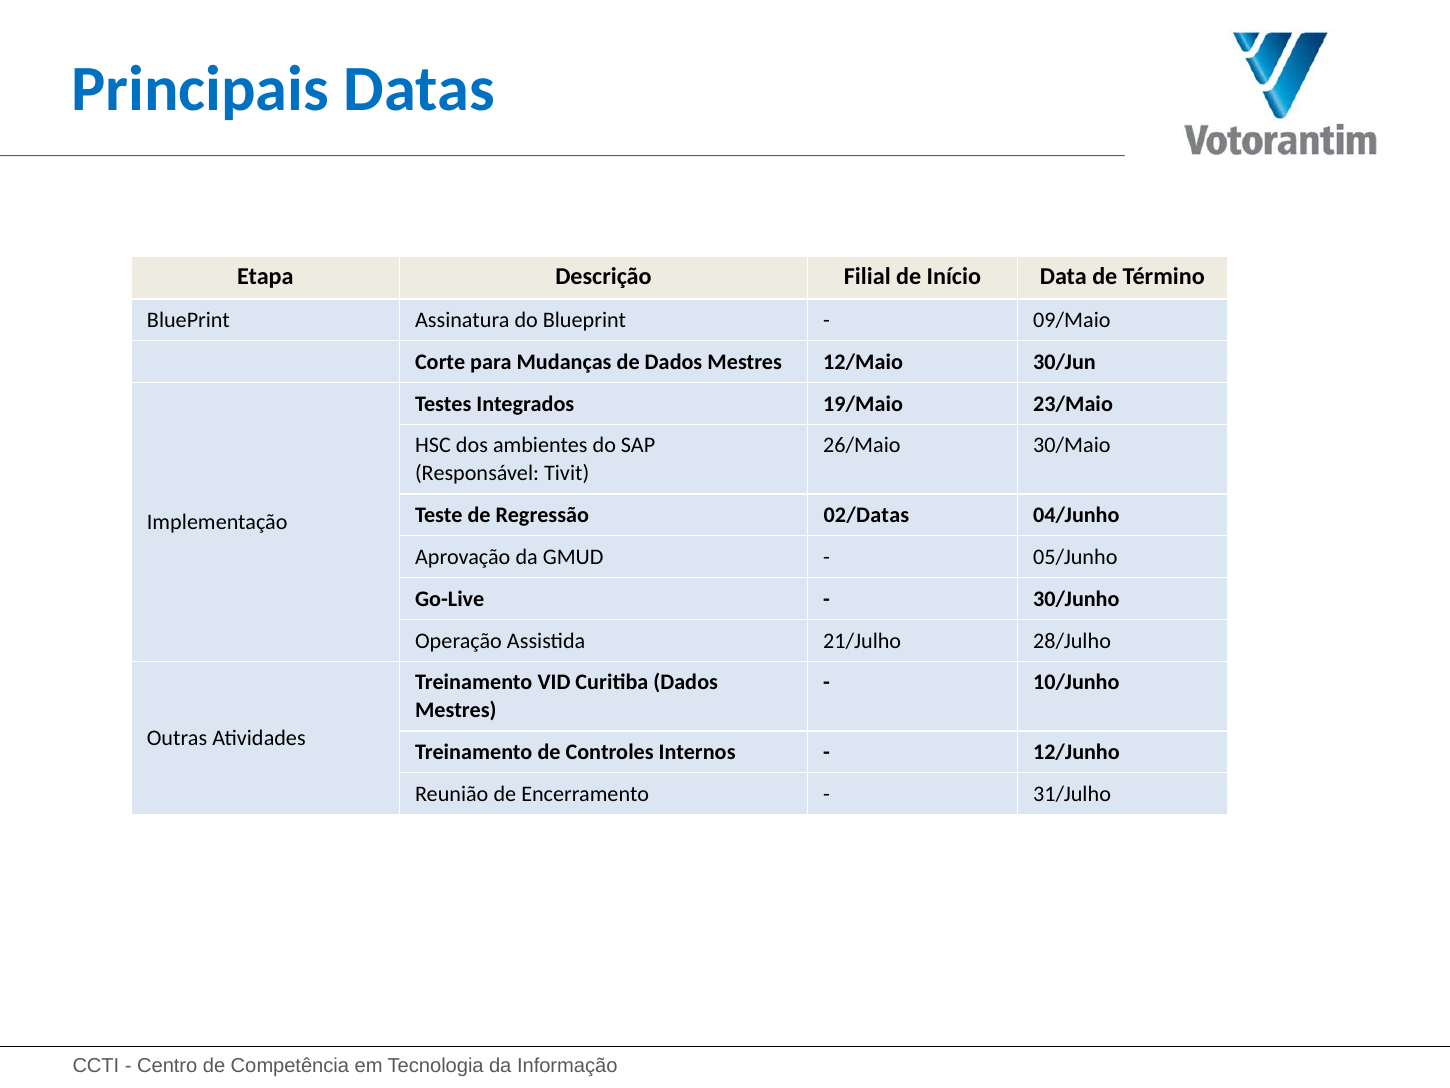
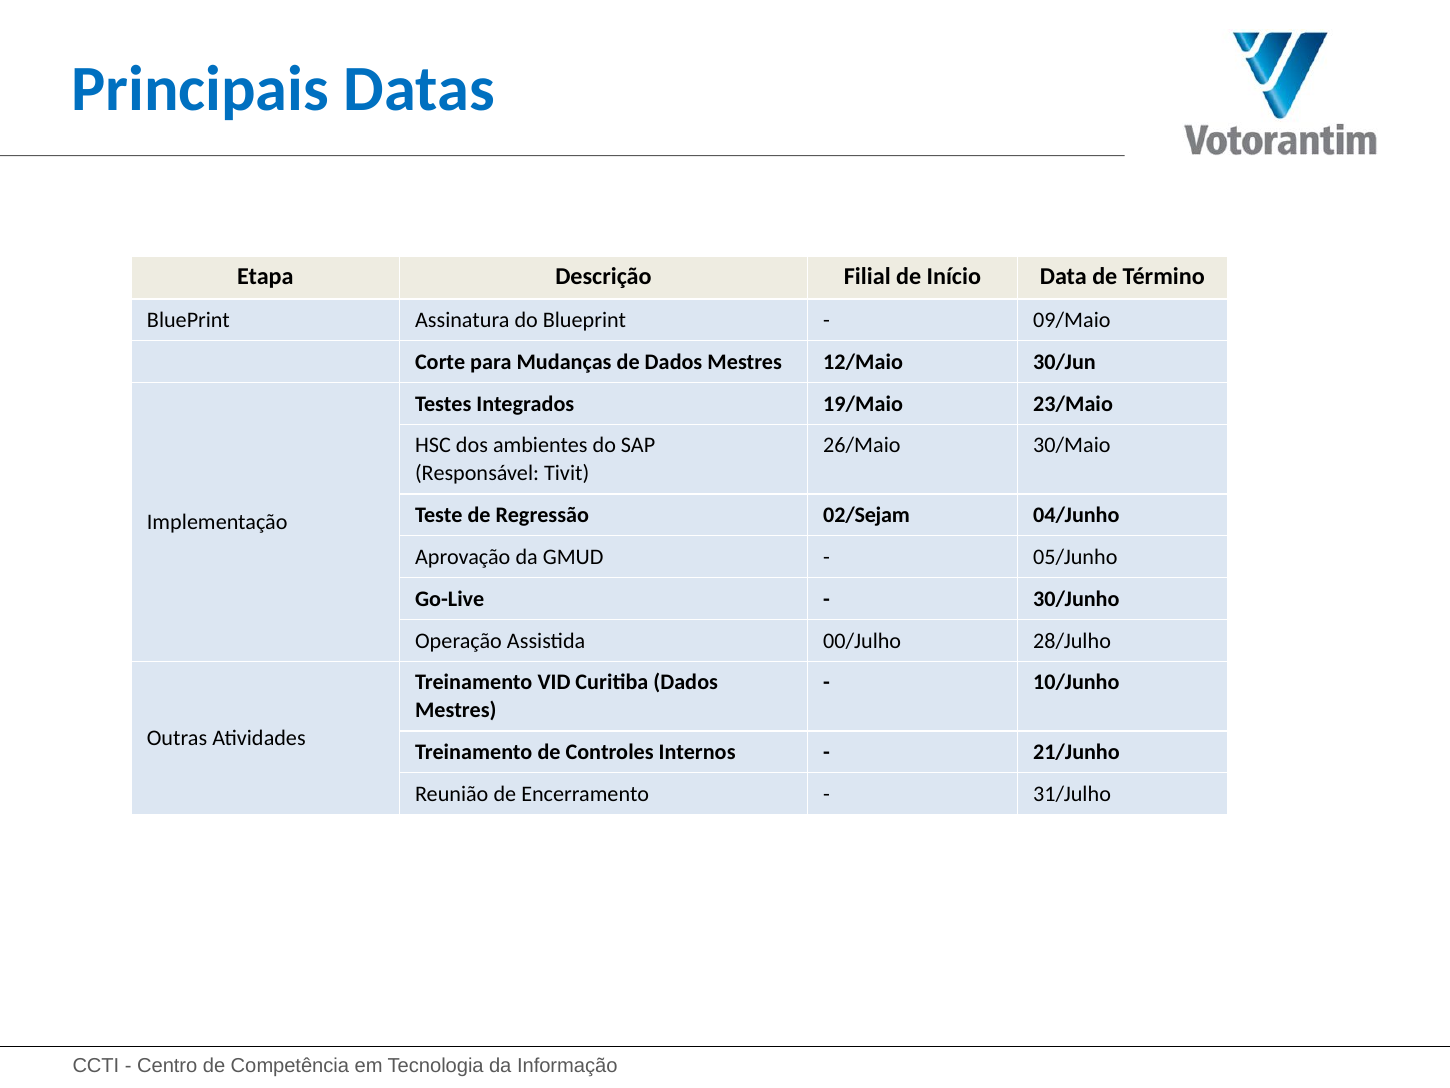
02/Datas: 02/Datas -> 02/Sejam
21/Julho: 21/Julho -> 00/Julho
12/Junho: 12/Junho -> 21/Junho
